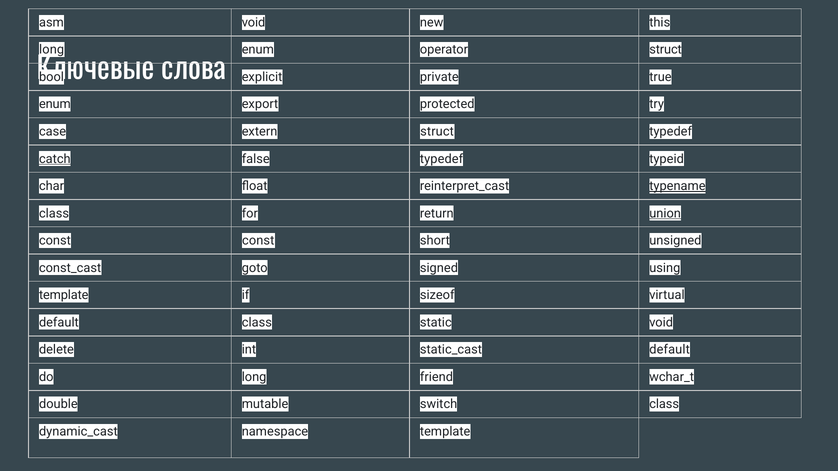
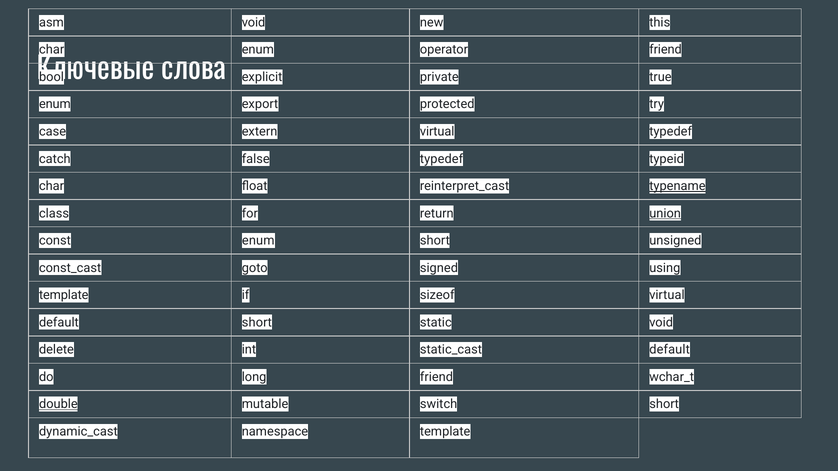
long at (52, 50): long -> char
operator struct: struct -> friend
extern struct: struct -> virtual
catch underline: present -> none
const const: const -> enum
default class: class -> short
double underline: none -> present
switch class: class -> short
